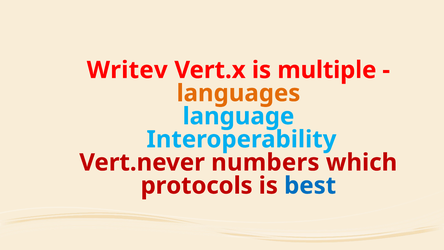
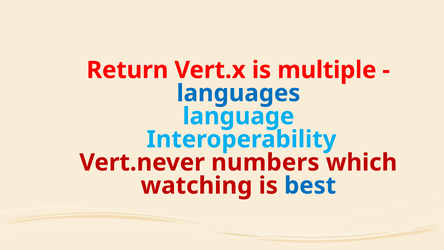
Writev: Writev -> Return
languages colour: orange -> blue
protocols: protocols -> watching
